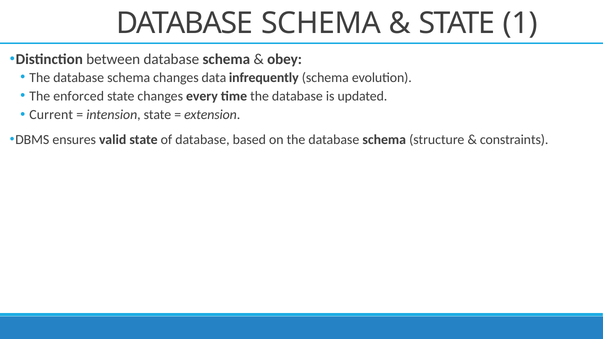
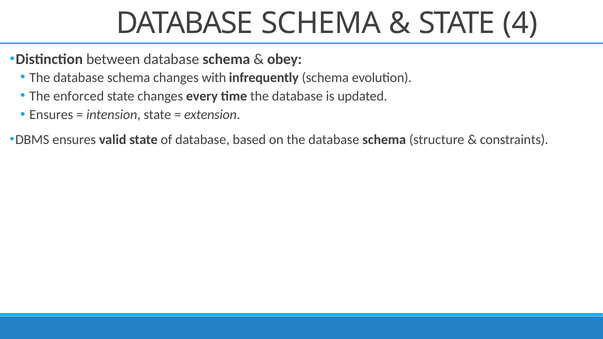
1: 1 -> 4
data: data -> with
Current at (51, 115): Current -> Ensures
